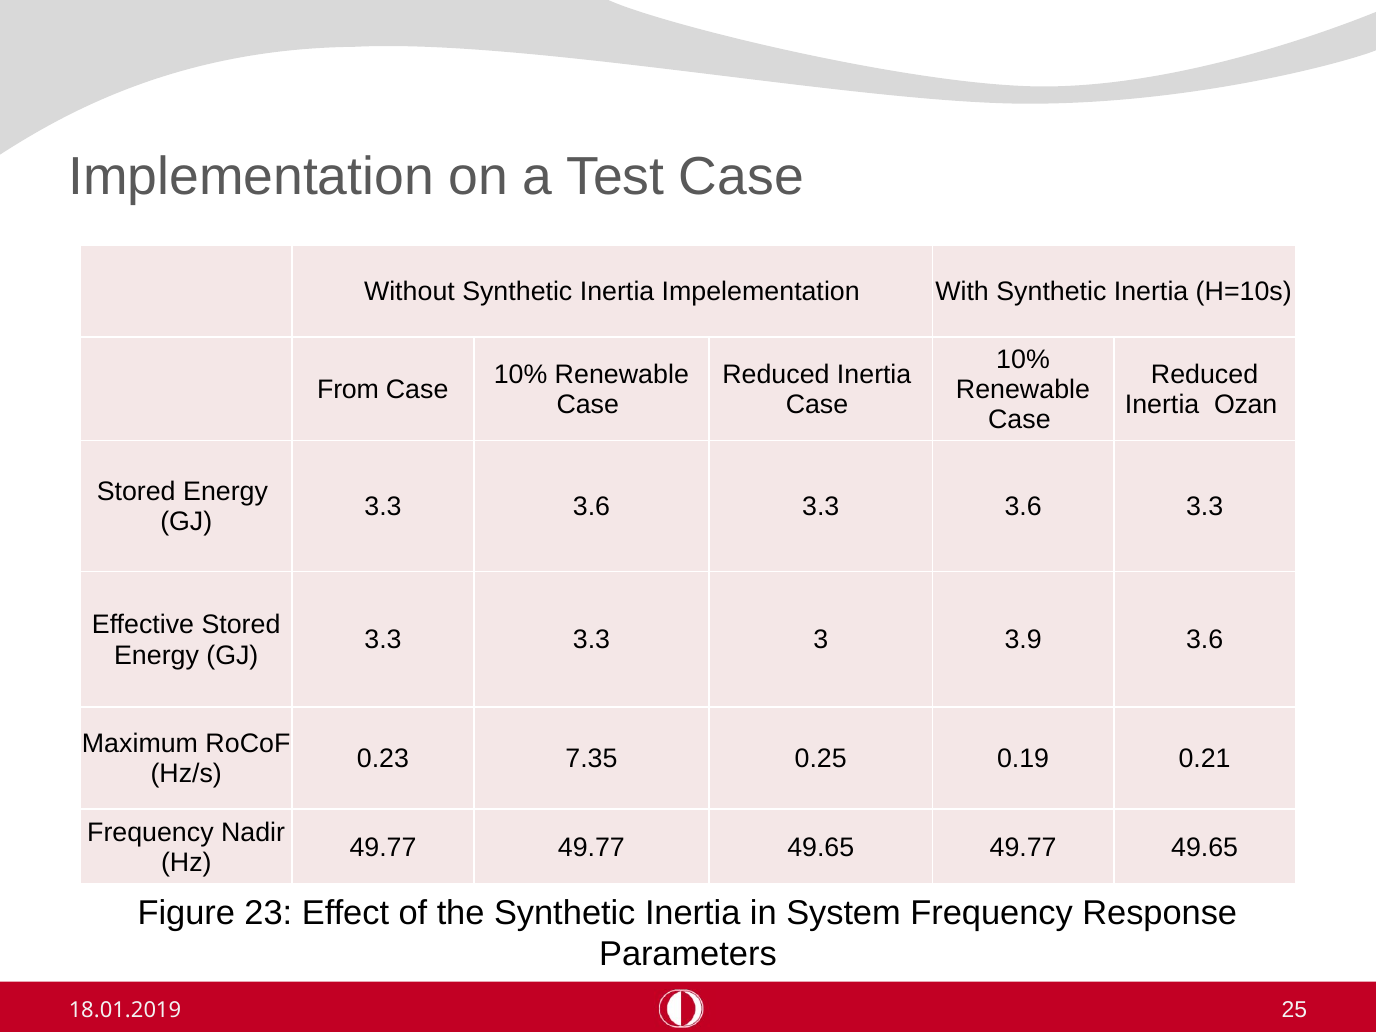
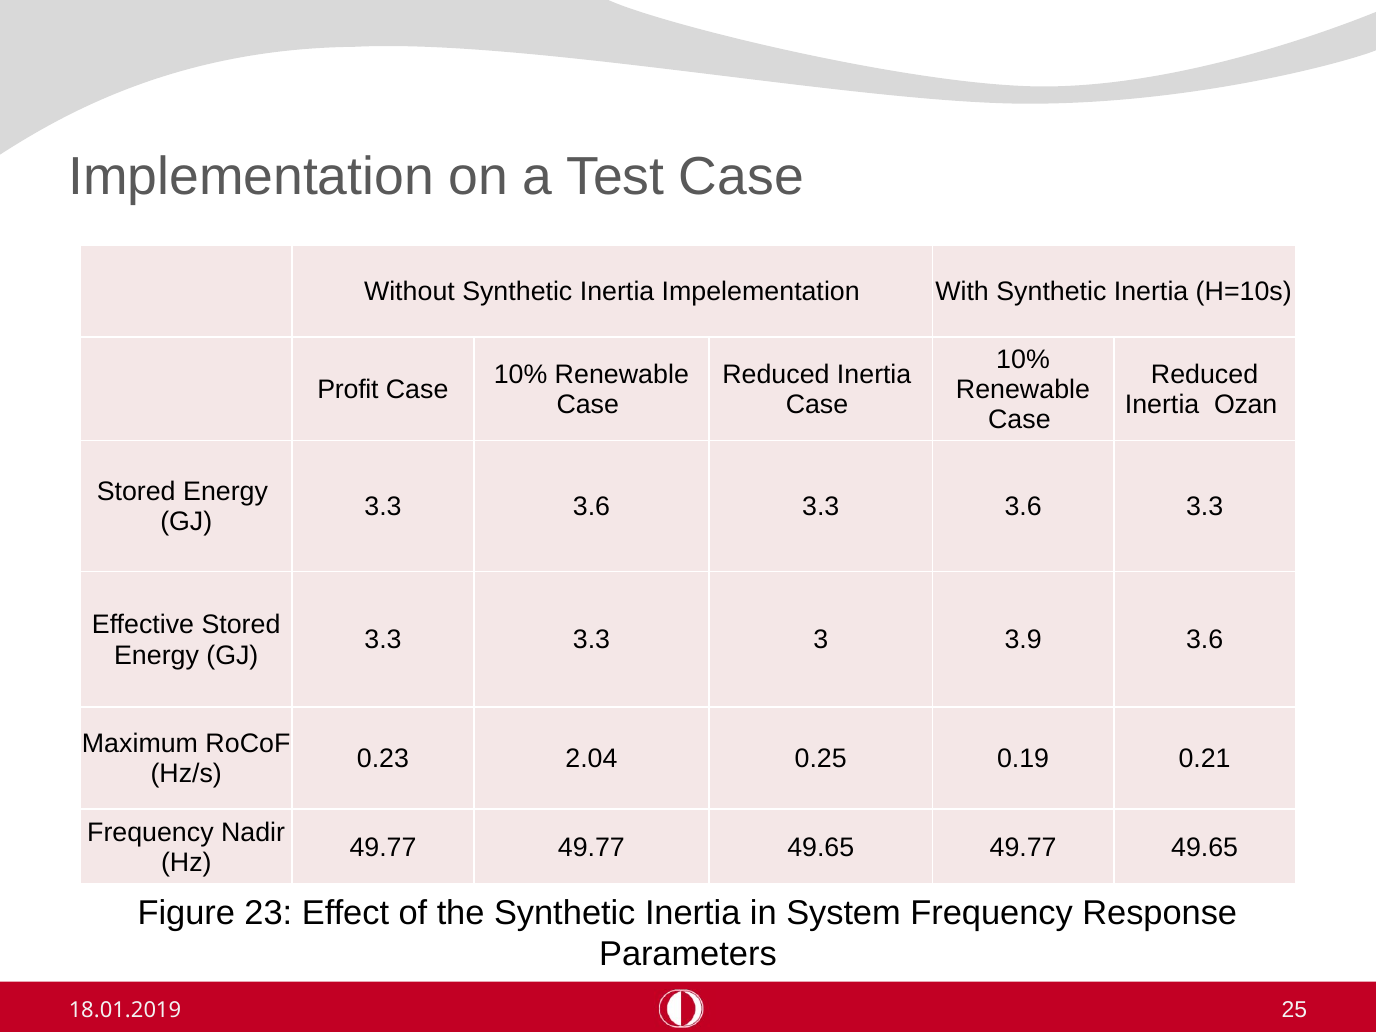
From: From -> Profit
7.35: 7.35 -> 2.04
